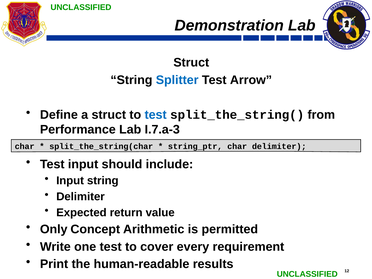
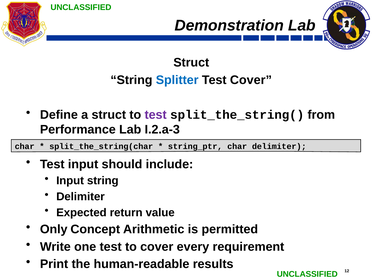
Test Arrow: Arrow -> Cover
test at (156, 115) colour: blue -> purple
I.7.a-3: I.7.a-3 -> I.2.a-3
